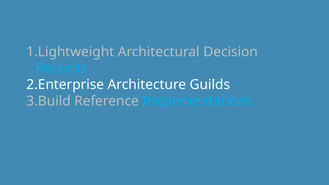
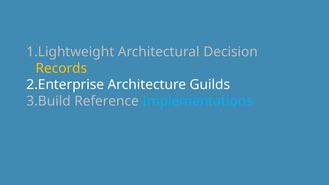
Records colour: light blue -> yellow
